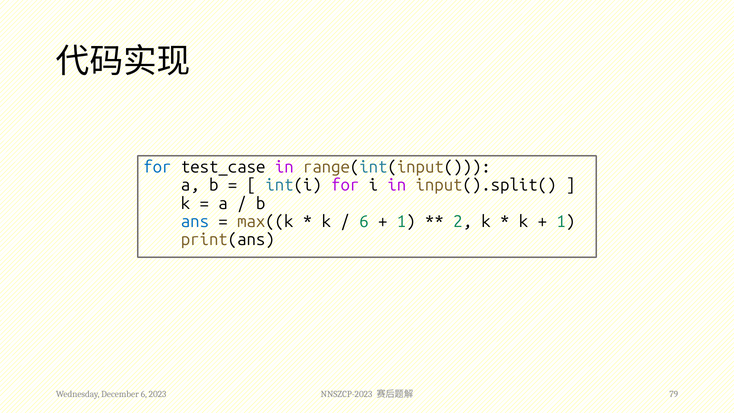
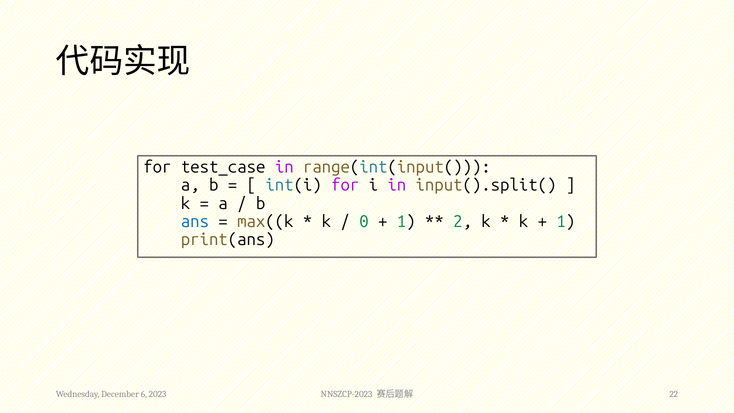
for at (157, 167) colour: blue -> black
6 at (364, 222): 6 -> 0
79: 79 -> 22
